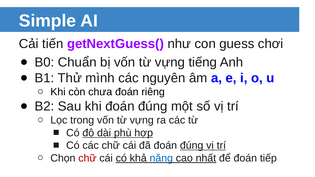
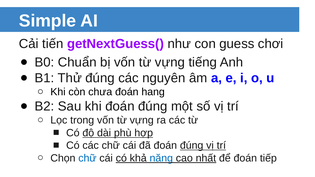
Thử mình: mình -> đúng
riêng: riêng -> hang
chữ at (87, 158) colour: red -> blue
